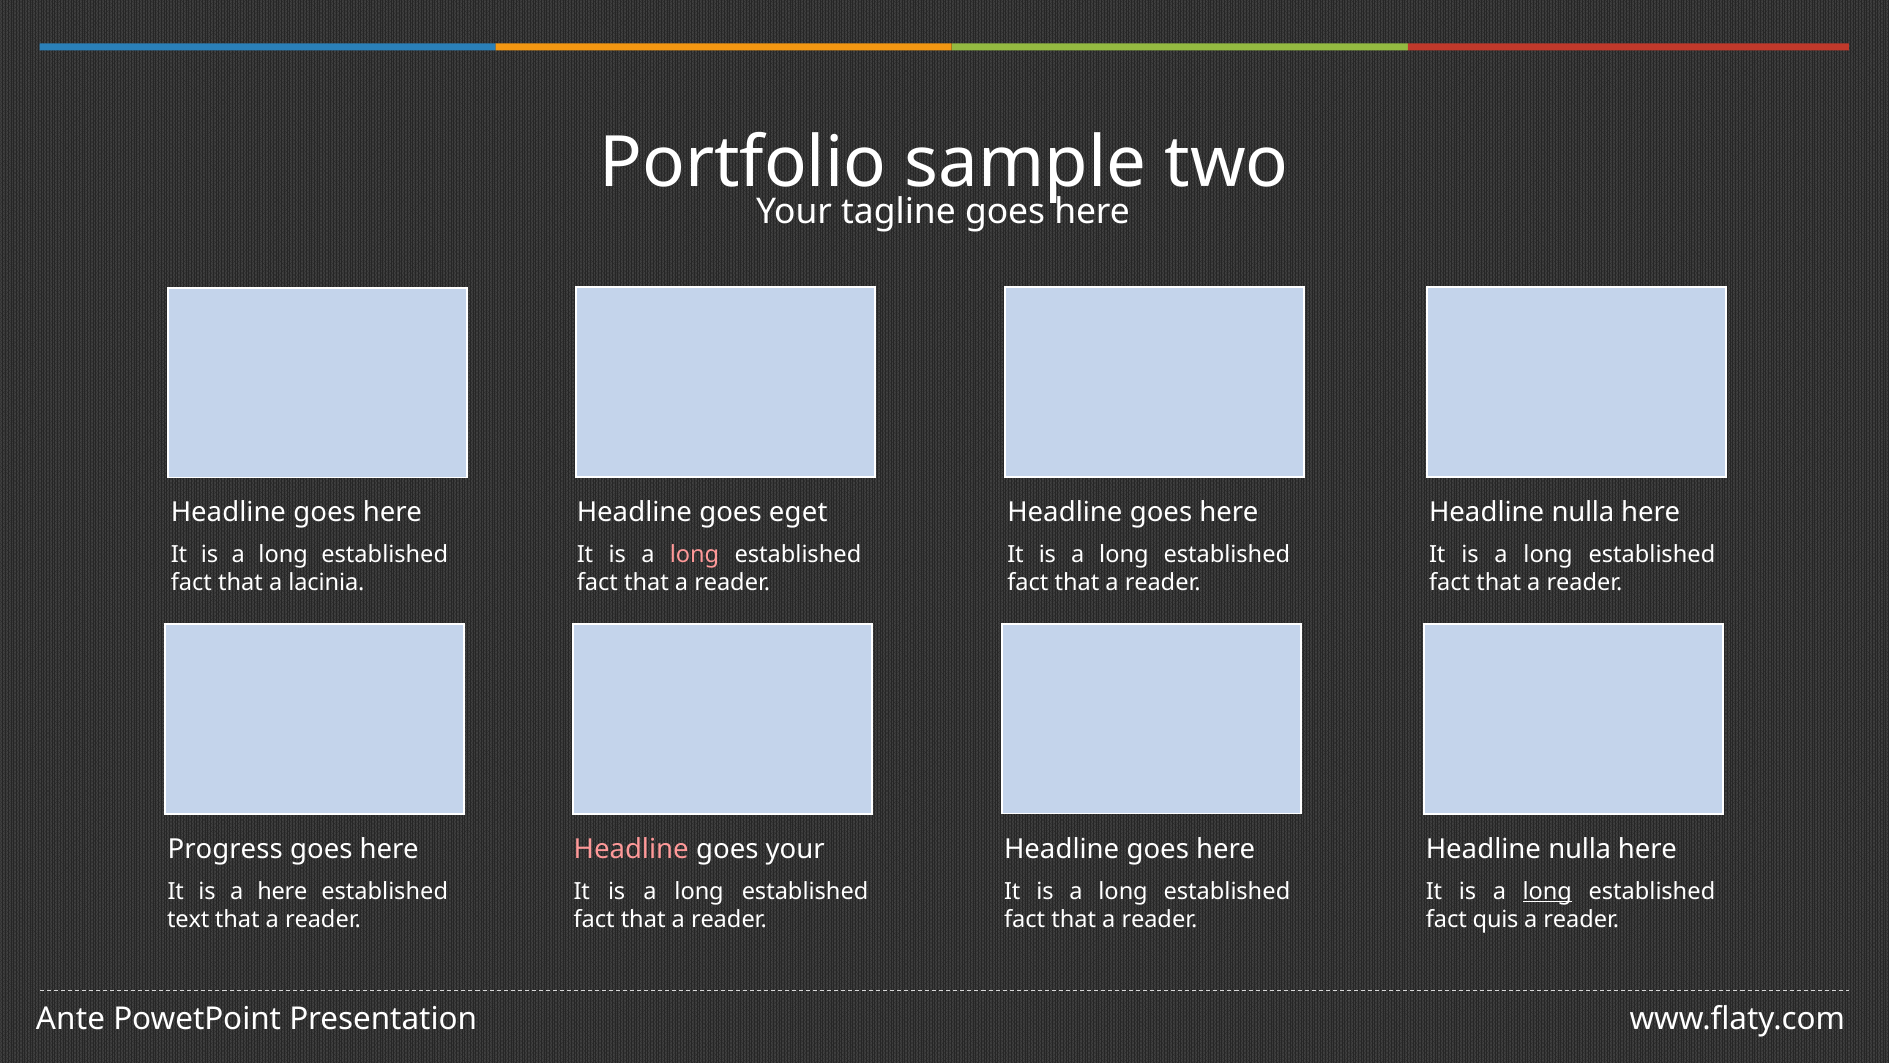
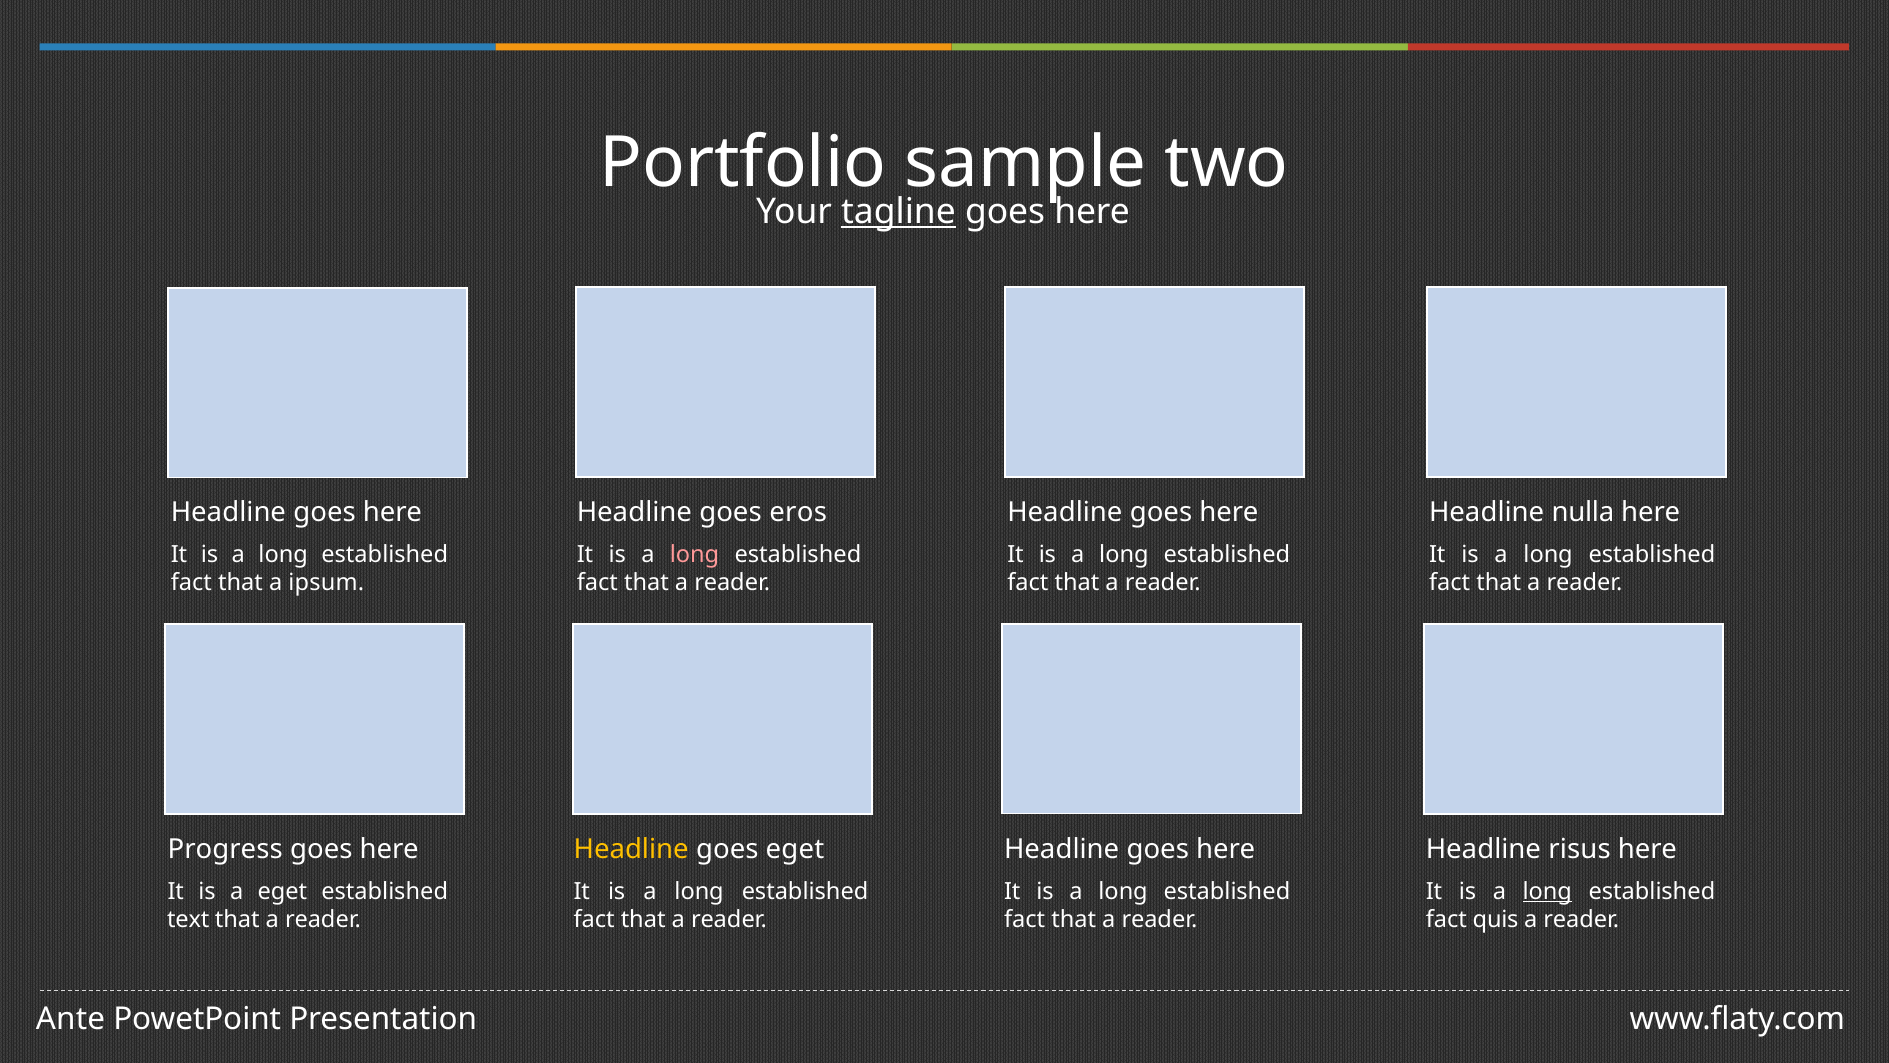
tagline underline: none -> present
eget: eget -> eros
lacinia: lacinia -> ipsum
Headline at (631, 849) colour: pink -> yellow
goes your: your -> eget
nulla at (1580, 849): nulla -> risus
a here: here -> eget
